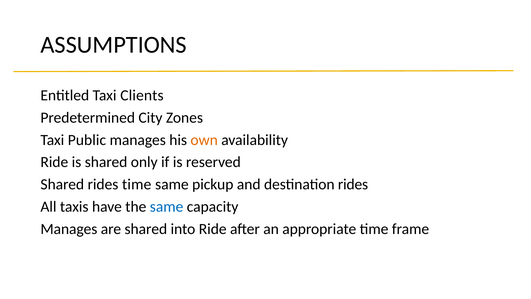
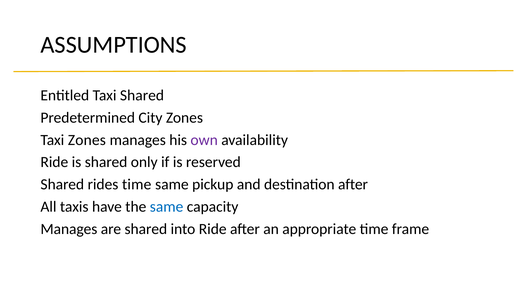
Taxi Clients: Clients -> Shared
Taxi Public: Public -> Zones
own colour: orange -> purple
destination rides: rides -> after
